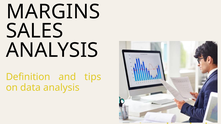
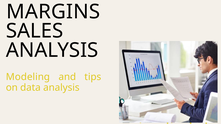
Definition: Definition -> Modeling
